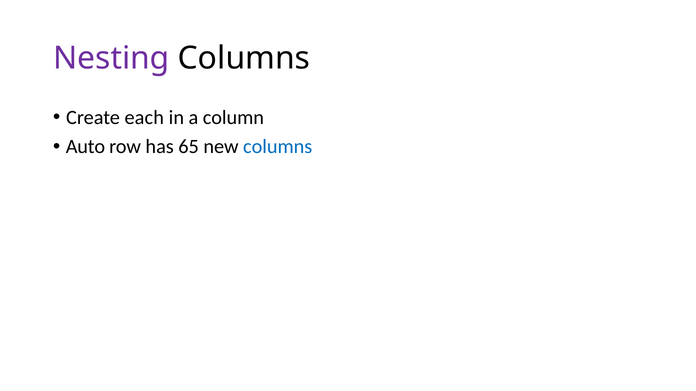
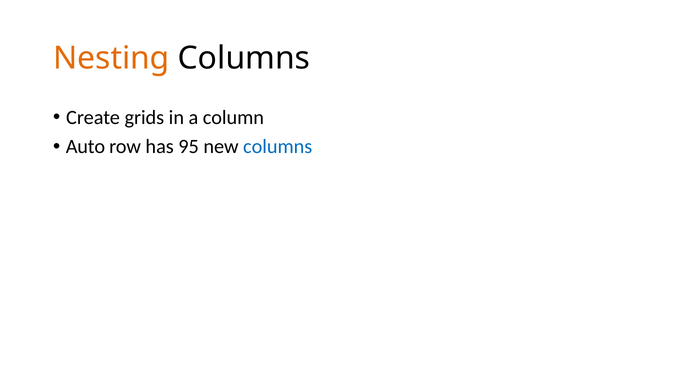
Nesting colour: purple -> orange
each: each -> grids
65: 65 -> 95
